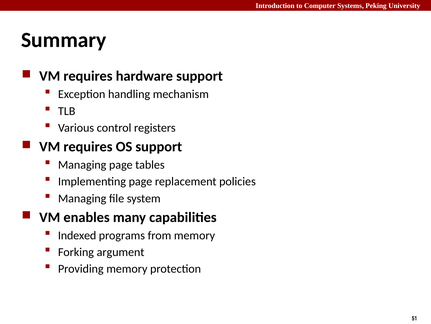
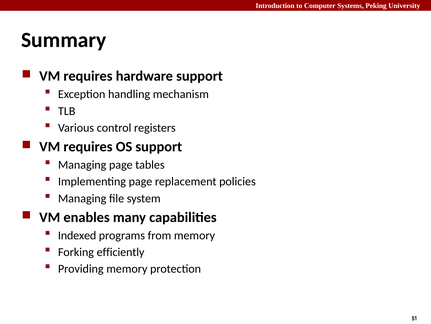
argument: argument -> efficiently
